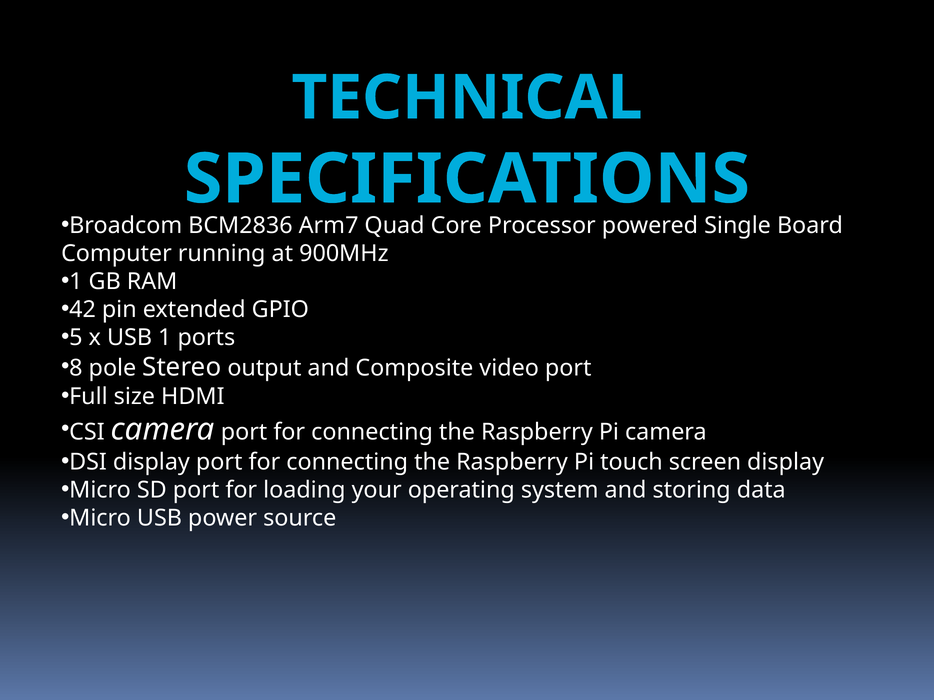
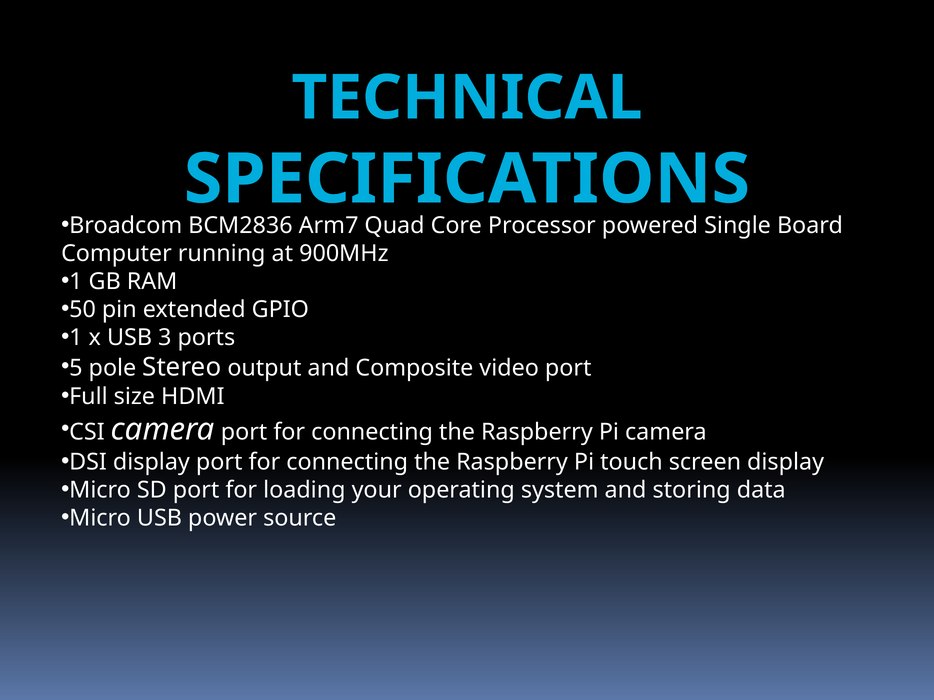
42: 42 -> 50
5 at (76, 338): 5 -> 1
USB 1: 1 -> 3
8: 8 -> 5
